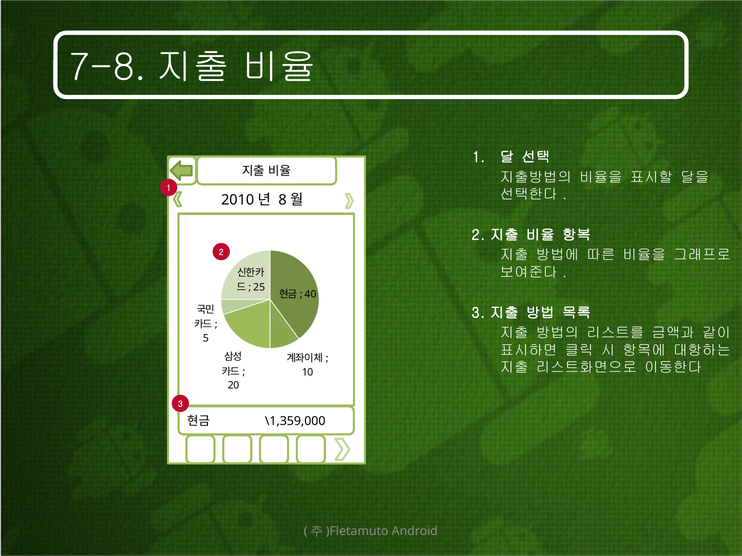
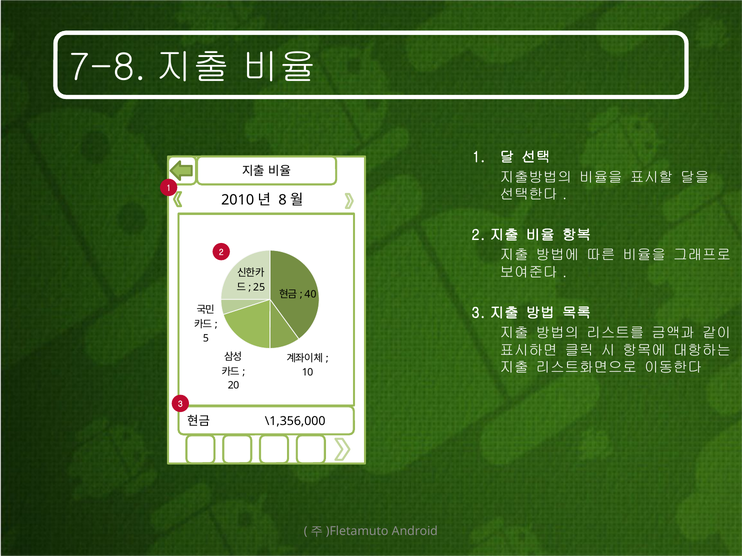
\1,359,000: \1,359,000 -> \1,356,000
